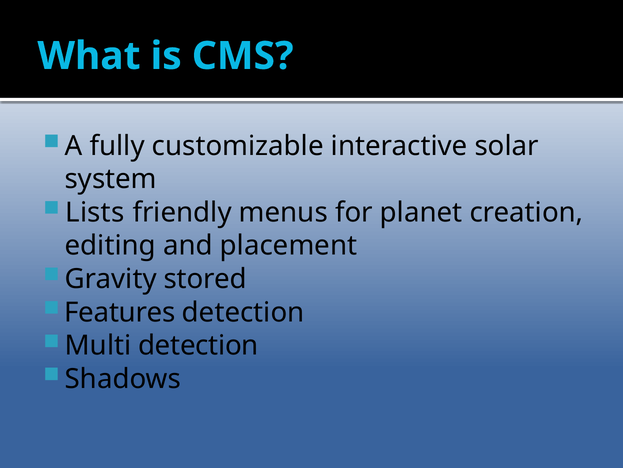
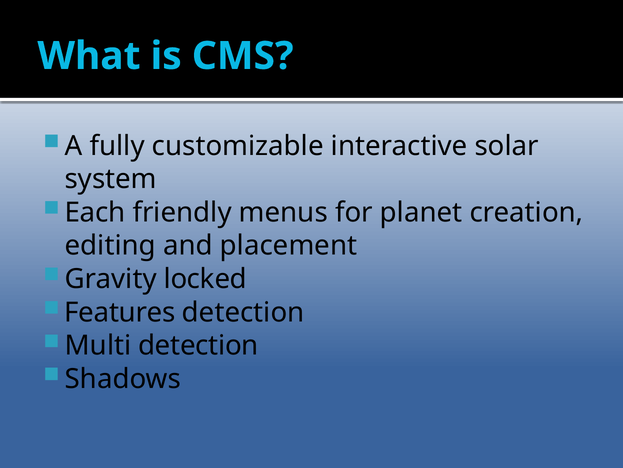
Lists: Lists -> Each
stored: stored -> locked
